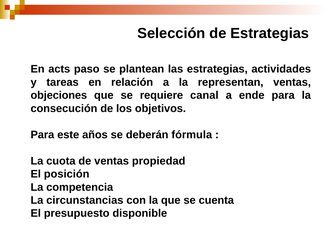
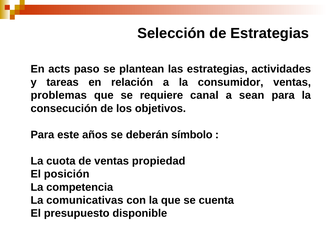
representan: representan -> consumidor
objeciones: objeciones -> problemas
ende: ende -> sean
fórmula: fórmula -> símbolo
circunstancias: circunstancias -> comunicativas
